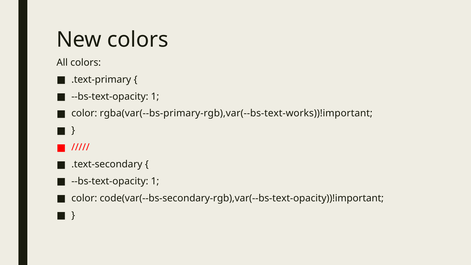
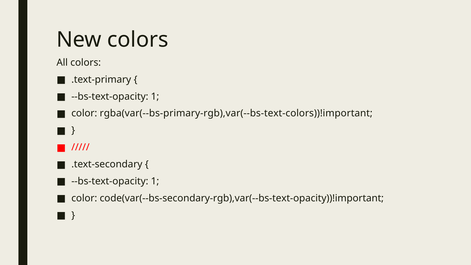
rgba(var(--bs-primary-rgb),var(--bs-text-works))!important: rgba(var(--bs-primary-rgb),var(--bs-text-works))!important -> rgba(var(--bs-primary-rgb),var(--bs-text-colors))!important
